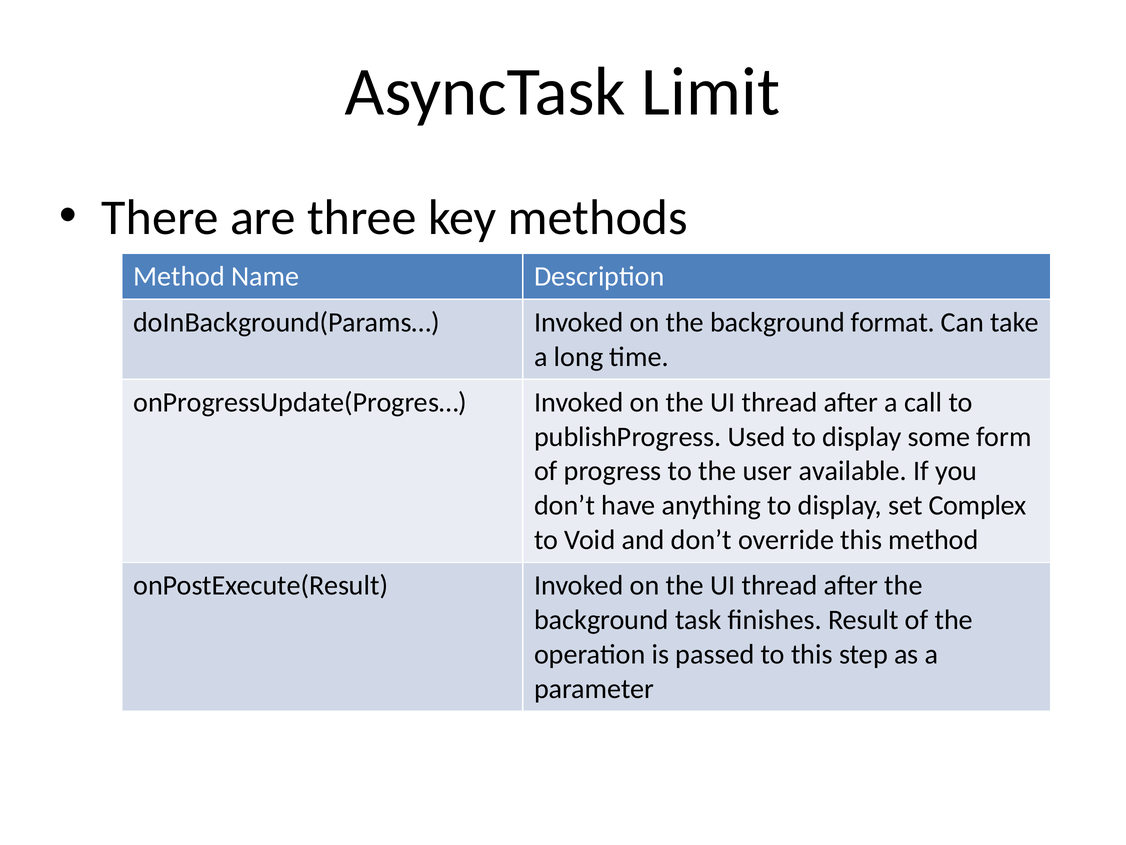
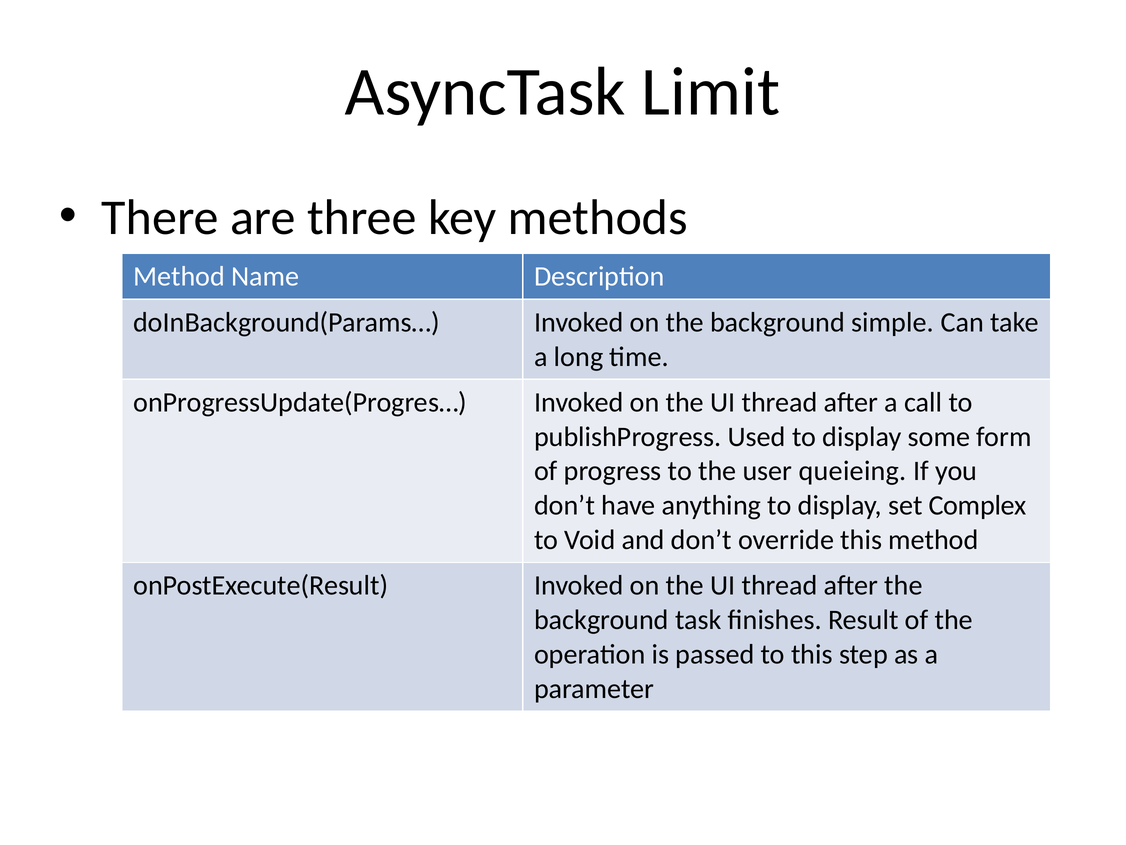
format: format -> simple
available: available -> queieing
